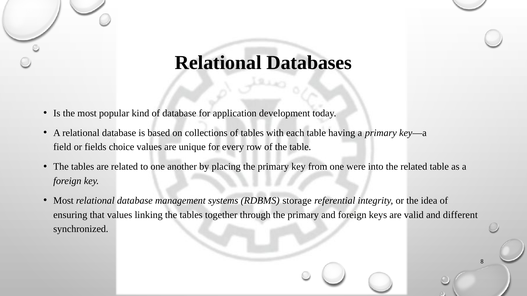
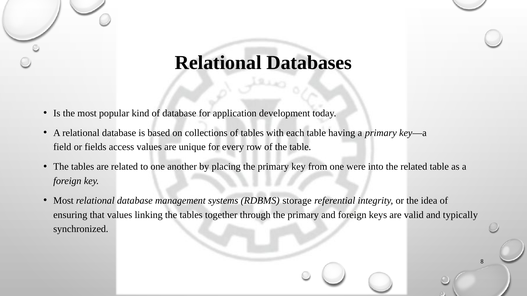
choice: choice -> access
different: different -> typically
